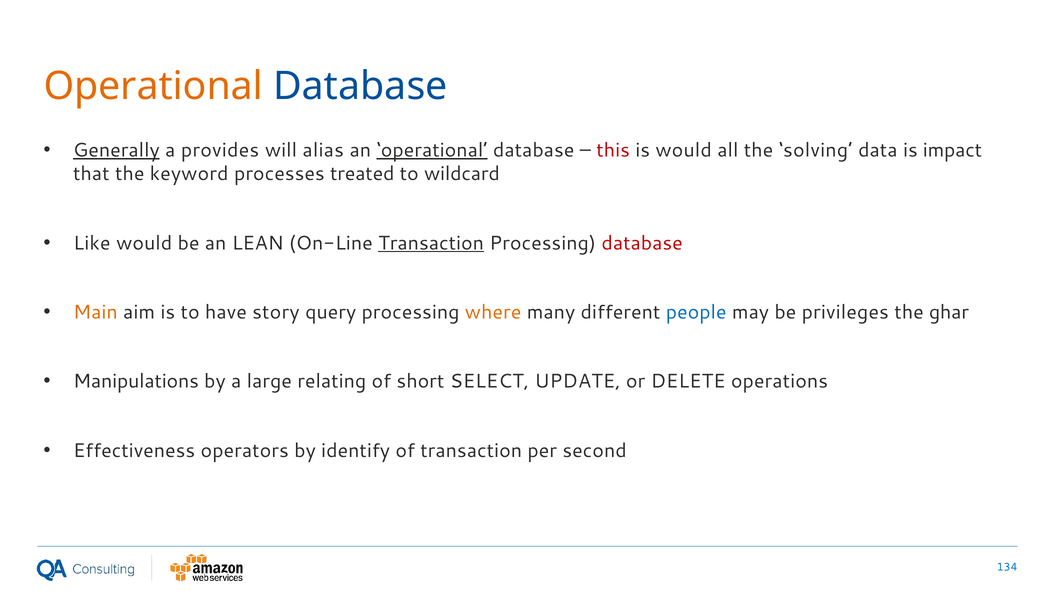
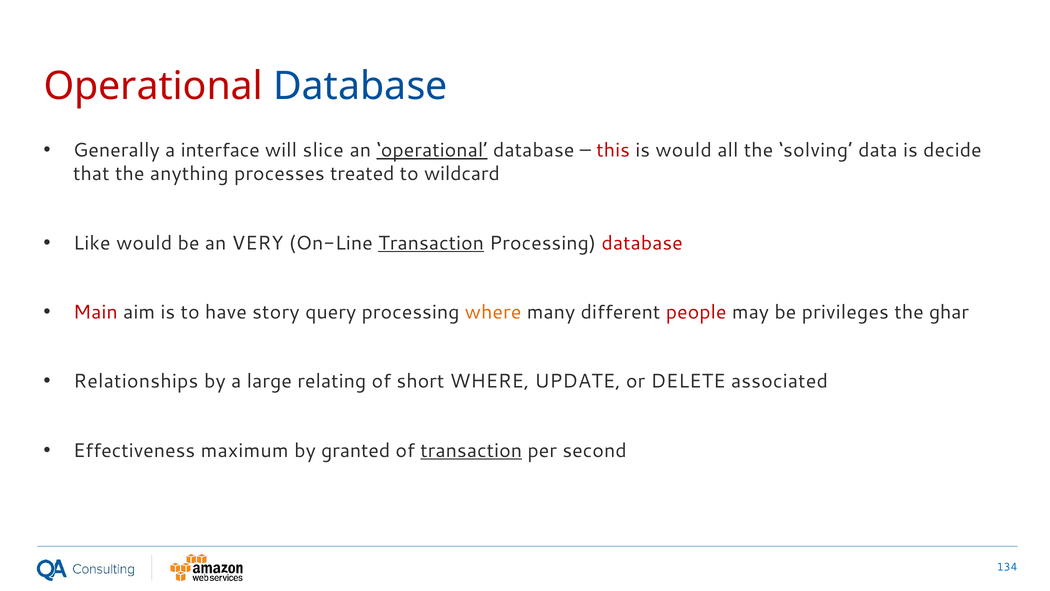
Operational at (153, 86) colour: orange -> red
Generally underline: present -> none
provides: provides -> interface
alias: alias -> slice
impact: impact -> decide
keyword: keyword -> anything
LEAN: LEAN -> VERY
Main colour: orange -> red
people colour: blue -> red
Manipulations: Manipulations -> Relationships
short SELECT: SELECT -> WHERE
operations: operations -> associated
operators: operators -> maximum
identify: identify -> granted
transaction at (471, 450) underline: none -> present
